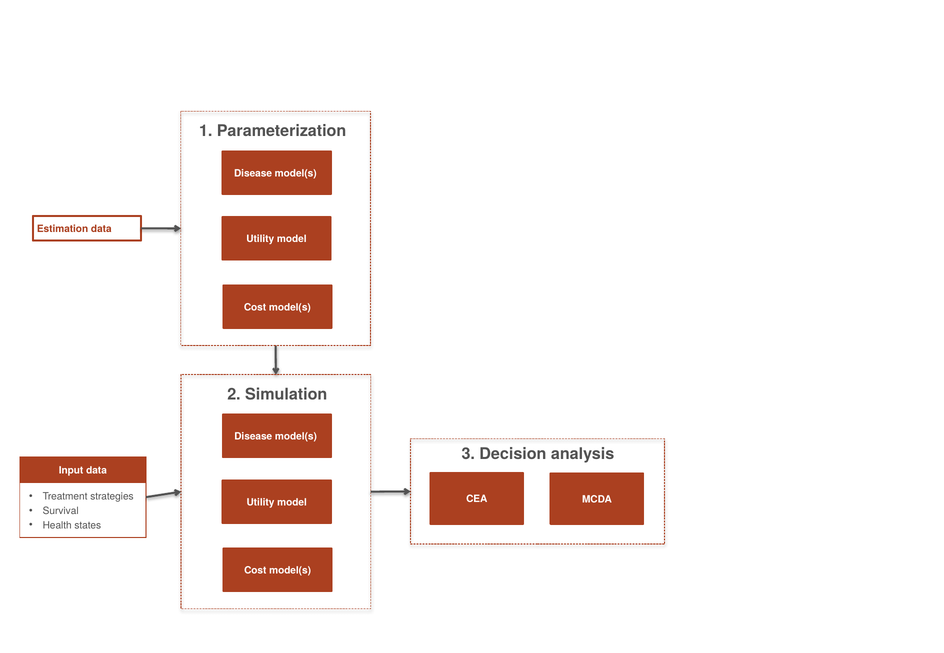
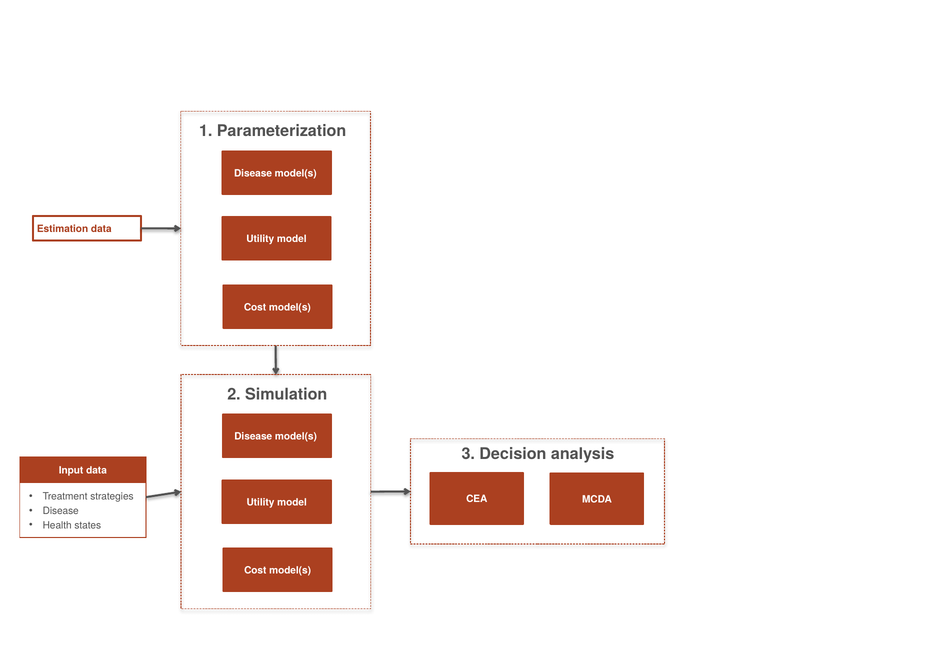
Survival at (61, 511): Survival -> Disease
